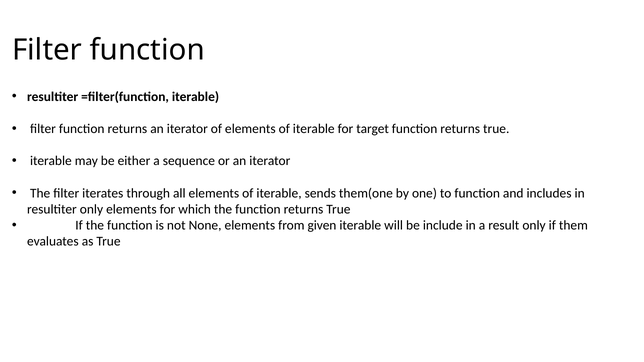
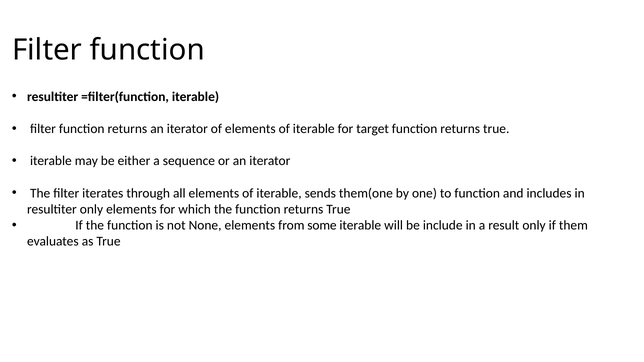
given: given -> some
